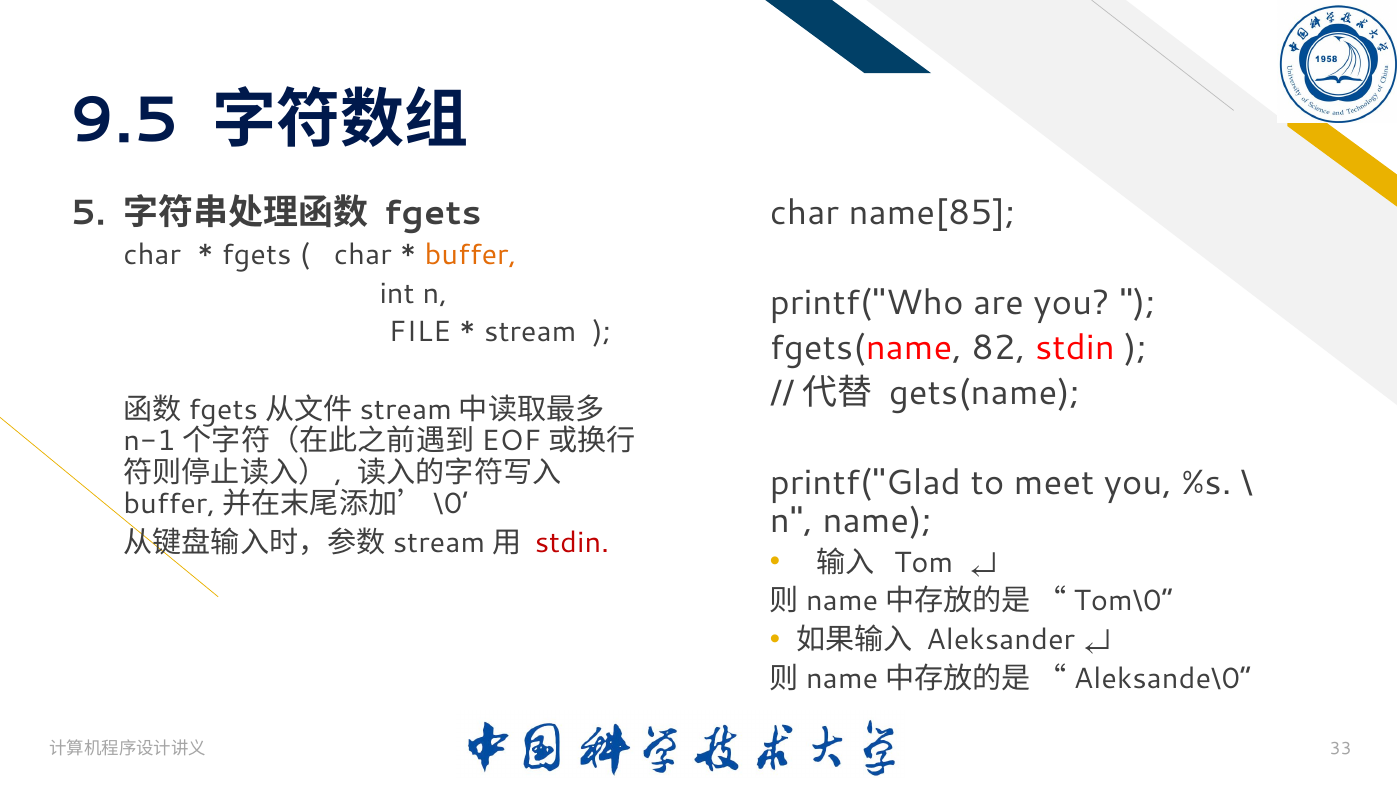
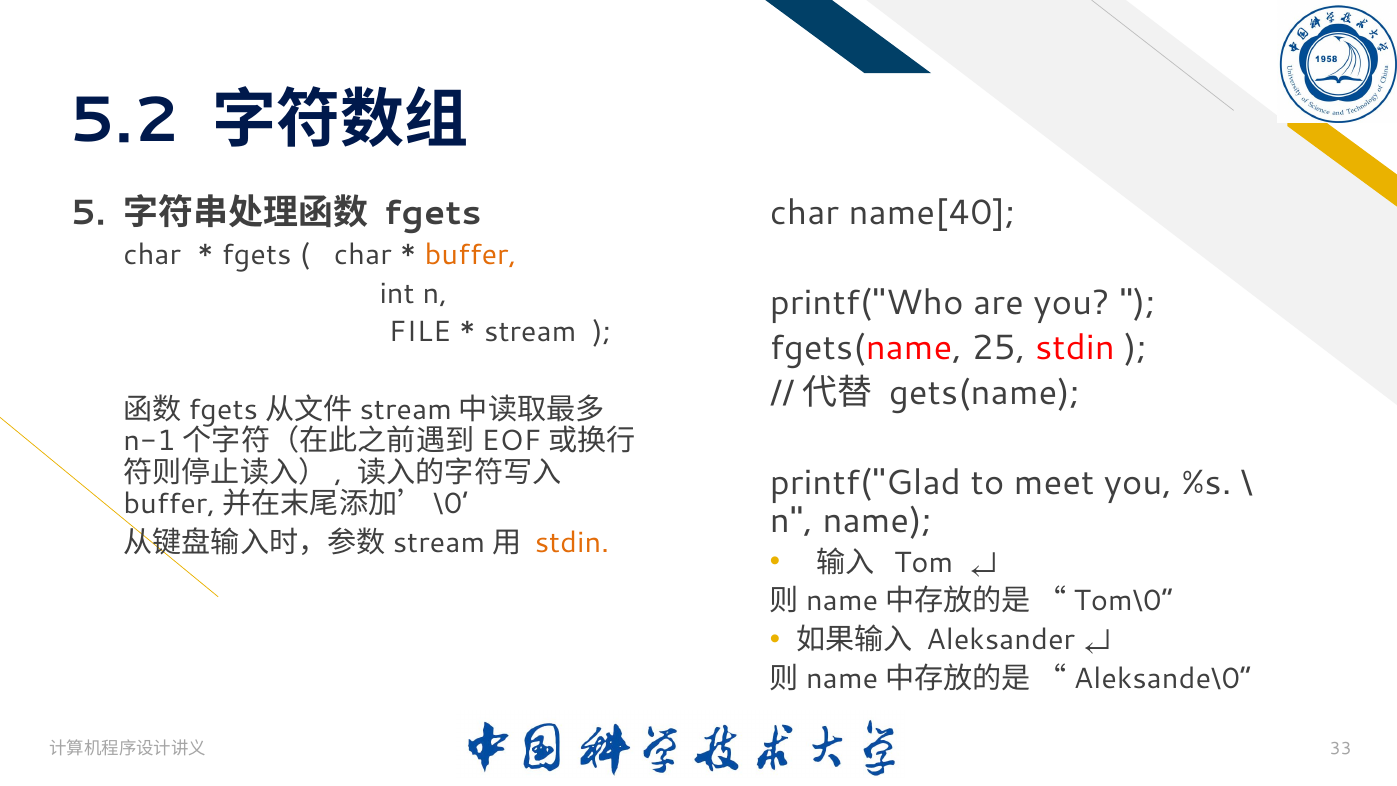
9.5: 9.5 -> 5.2
name[85: name[85 -> name[40
82: 82 -> 25
stdin at (572, 543) colour: red -> orange
